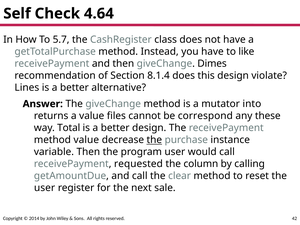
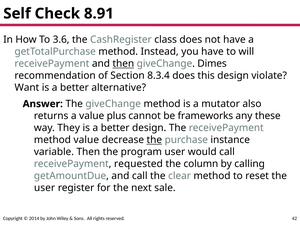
4.64: 4.64 -> 8.91
5.7: 5.7 -> 3.6
like: like -> will
then at (123, 64) underline: none -> present
8.1.4: 8.1.4 -> 8.3.4
Lines: Lines -> Want
into: into -> also
files: files -> plus
correspond: correspond -> frameworks
Total: Total -> They
